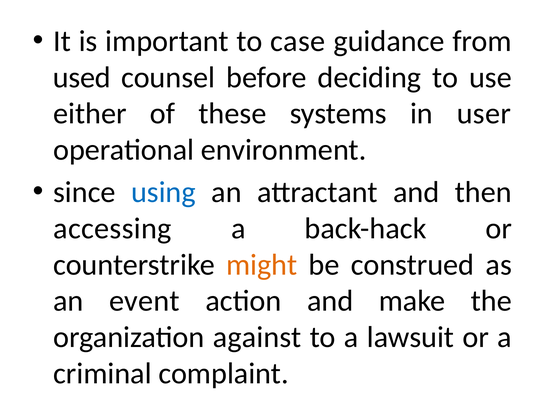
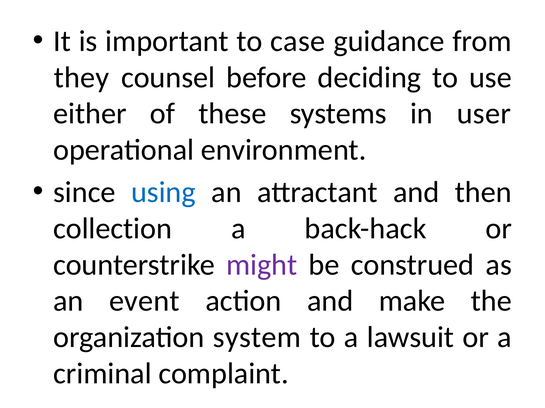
used: used -> they
accessing: accessing -> collection
might colour: orange -> purple
against: against -> system
